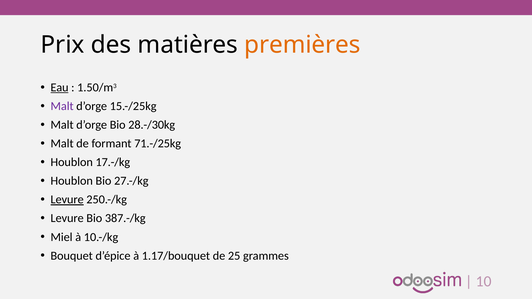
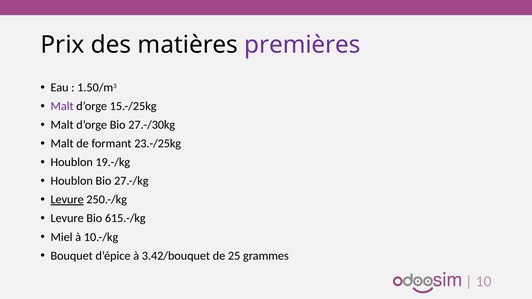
premières colour: orange -> purple
Eau underline: present -> none
28.-/30kg: 28.-/30kg -> 27.-/30kg
71.-/25kg: 71.-/25kg -> 23.-/25kg
17.-/kg: 17.-/kg -> 19.-/kg
387.-/kg: 387.-/kg -> 615.-/kg
1.17/bouquet: 1.17/bouquet -> 3.42/bouquet
